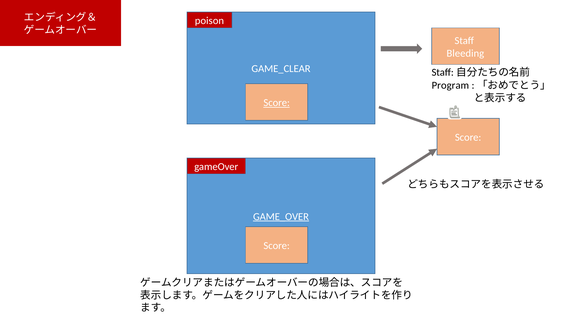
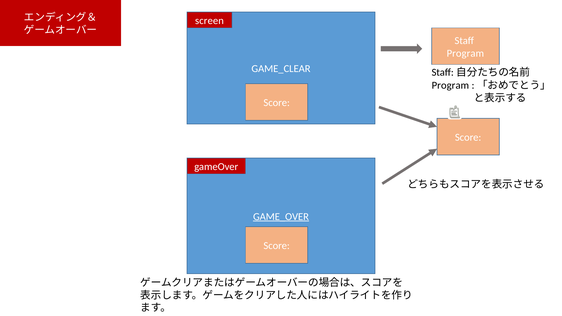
poison: poison -> screen
Bleeding at (465, 53): Bleeding -> Program
Score at (277, 103) underline: present -> none
